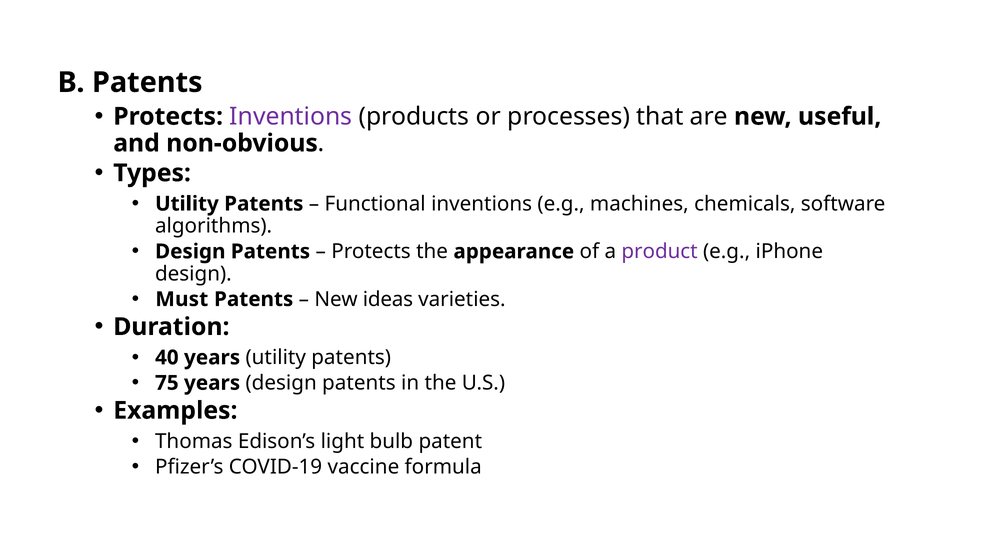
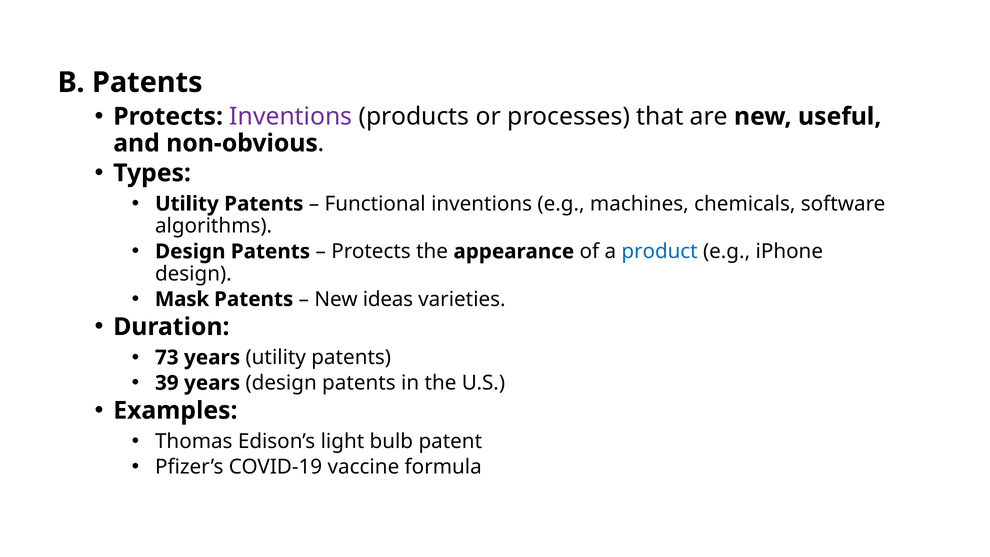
product colour: purple -> blue
Must: Must -> Mask
40: 40 -> 73
75: 75 -> 39
